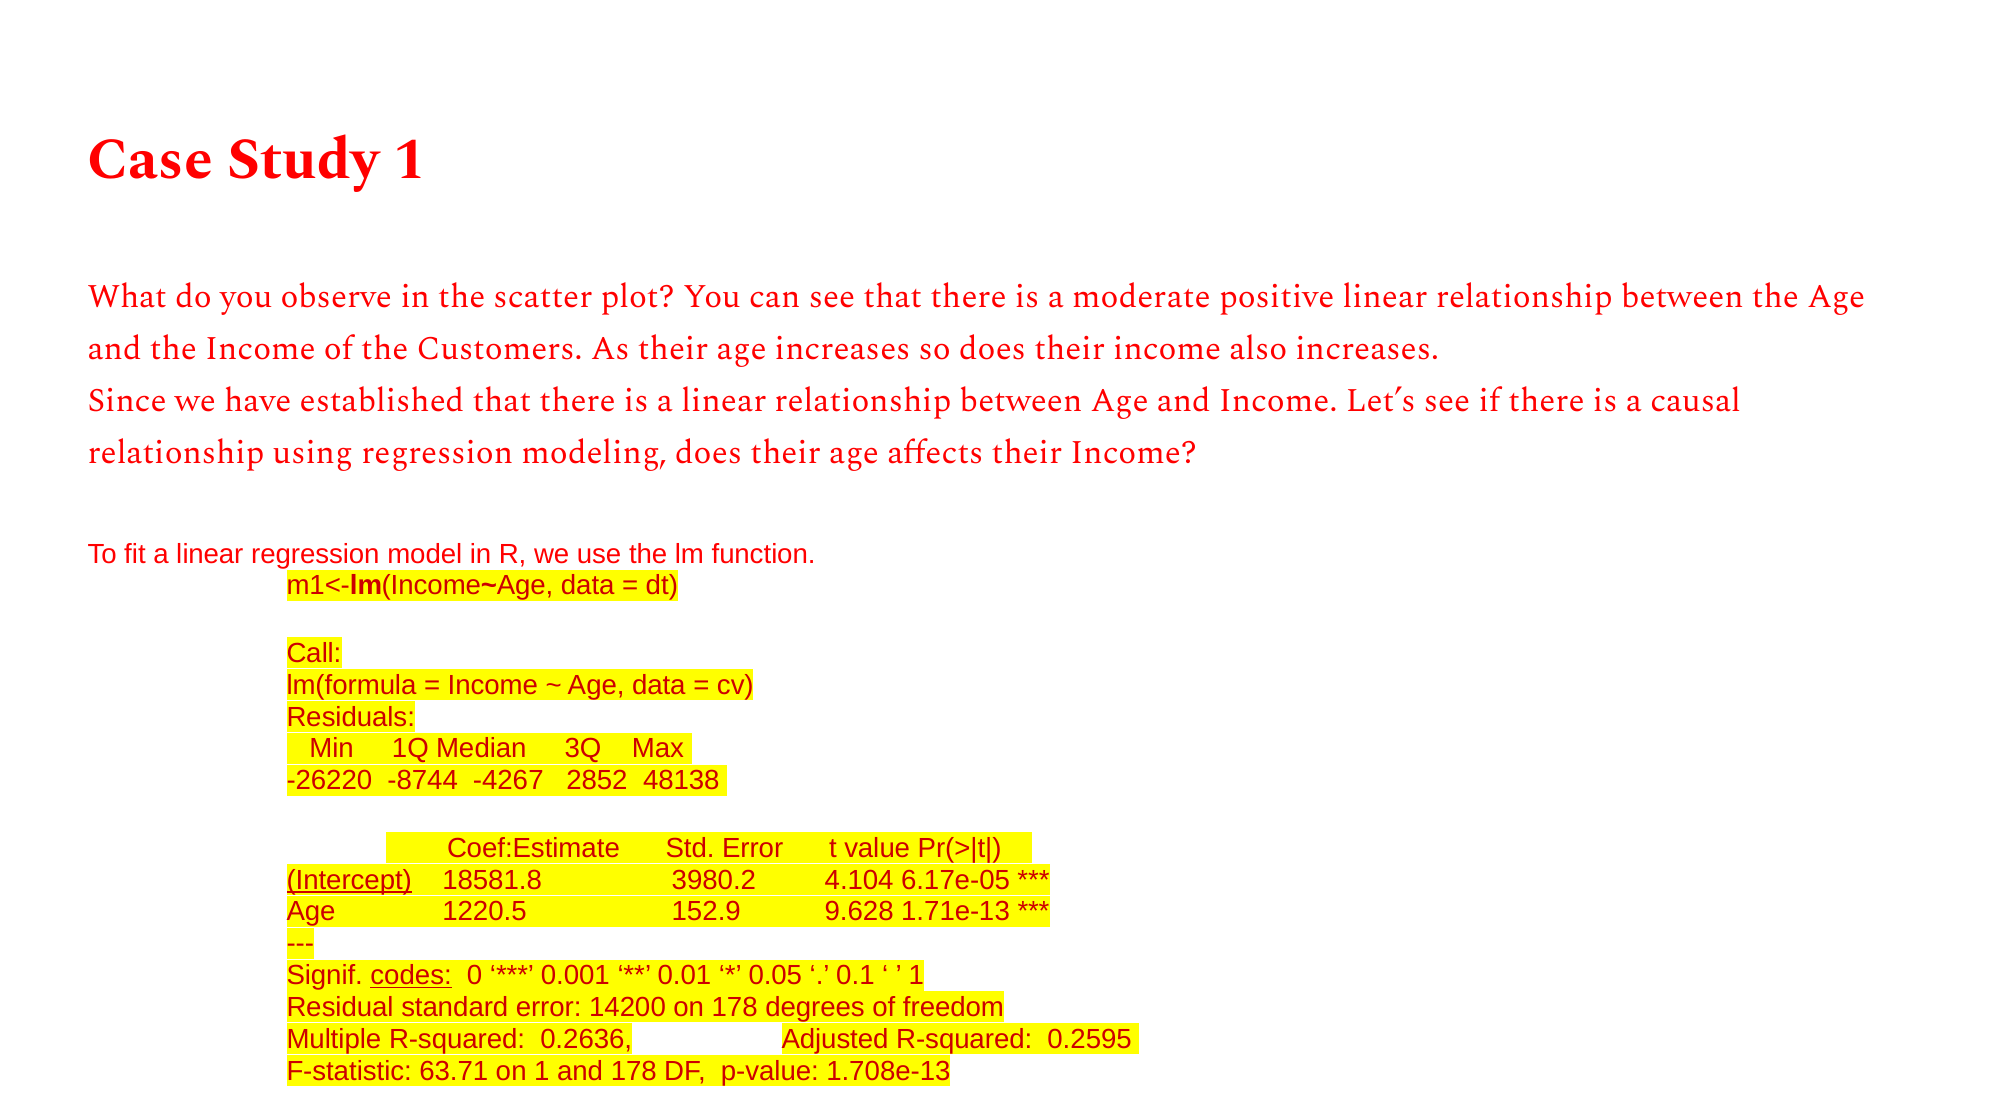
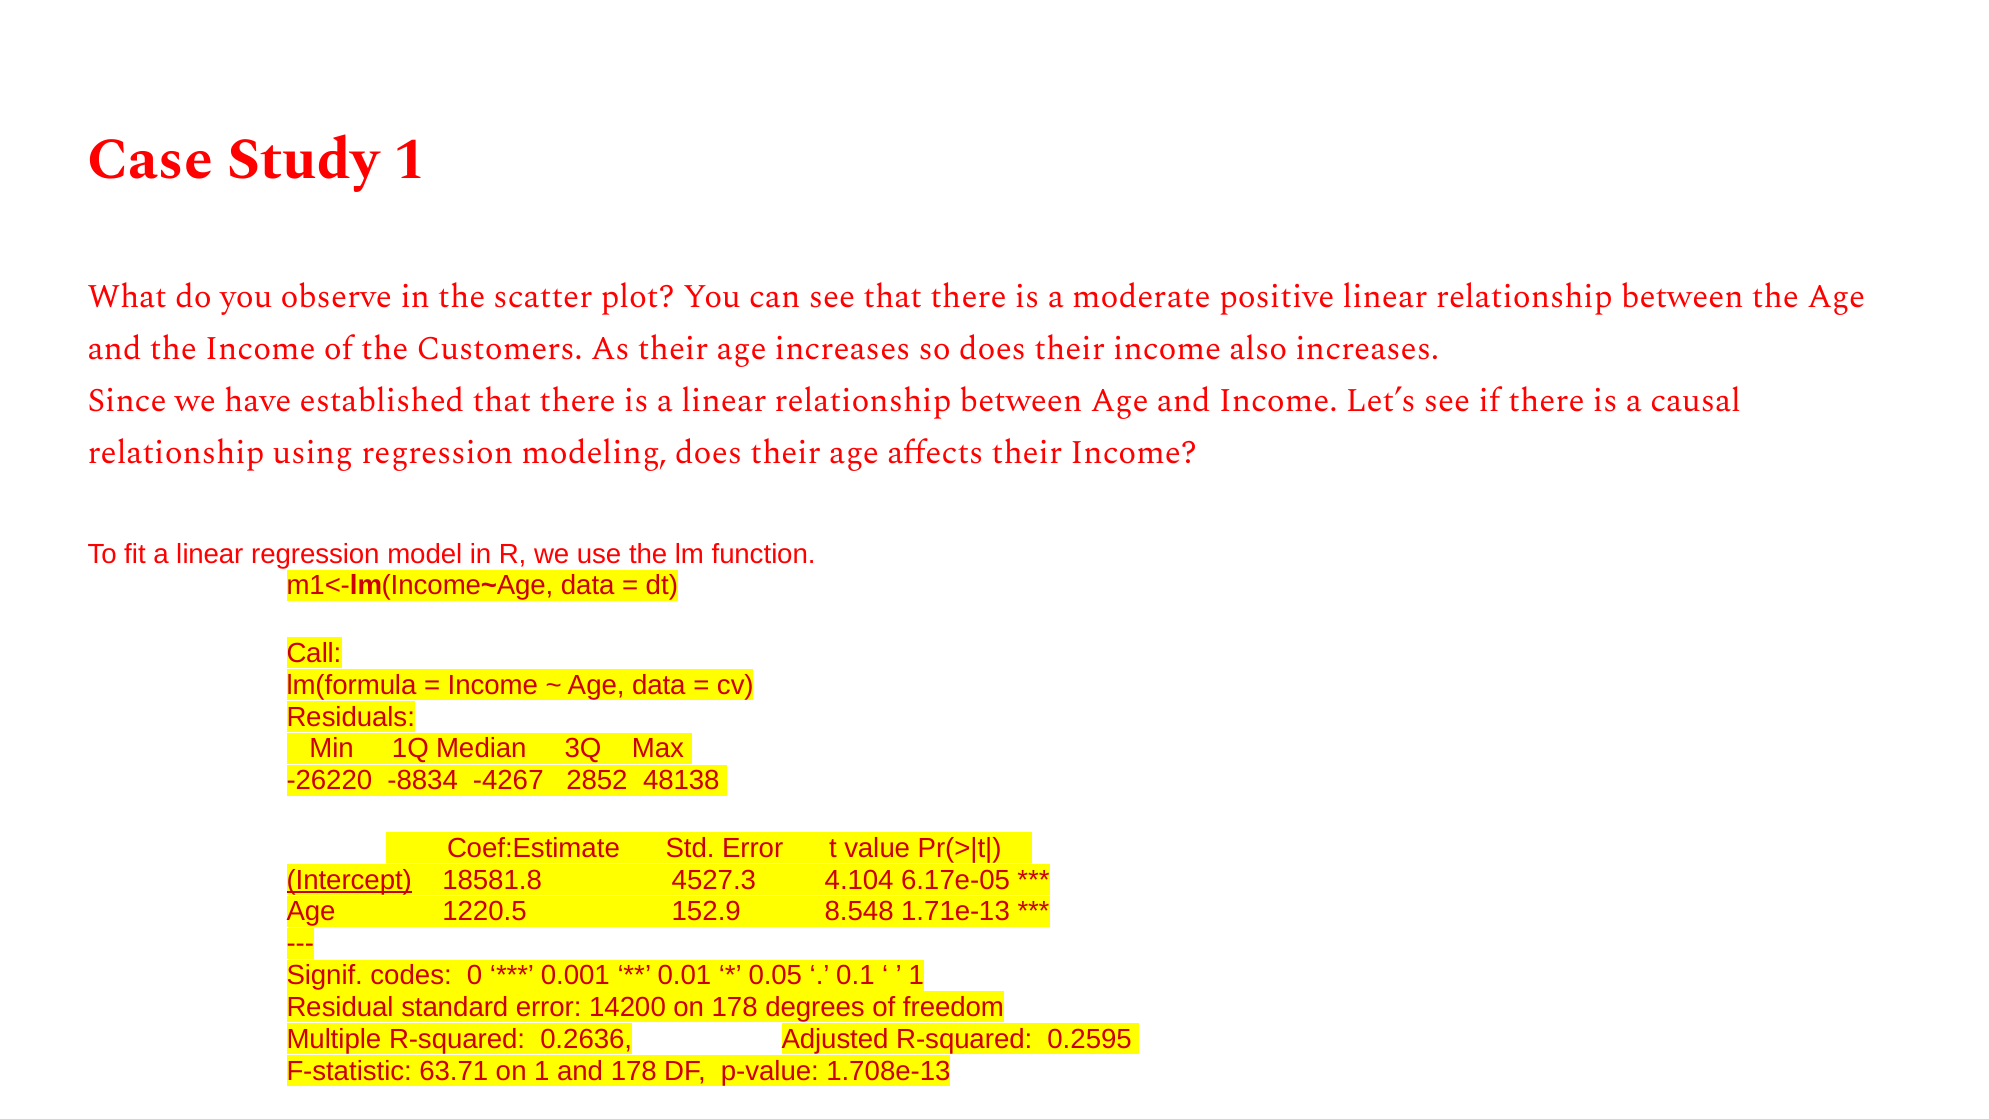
-8744: -8744 -> -8834
3980.2: 3980.2 -> 4527.3
9.628: 9.628 -> 8.548
codes underline: present -> none
